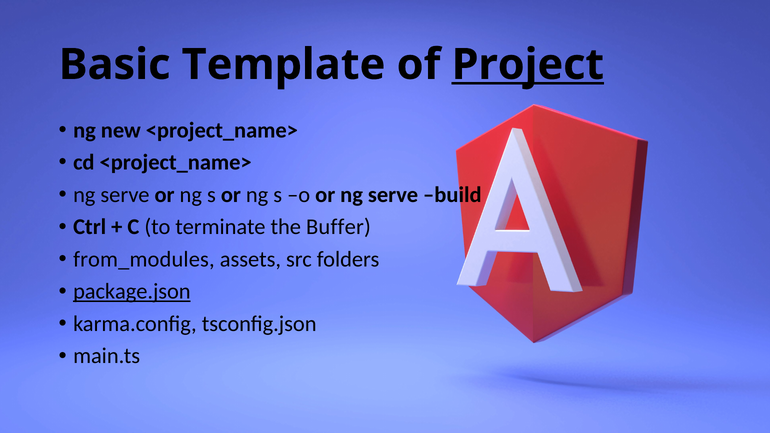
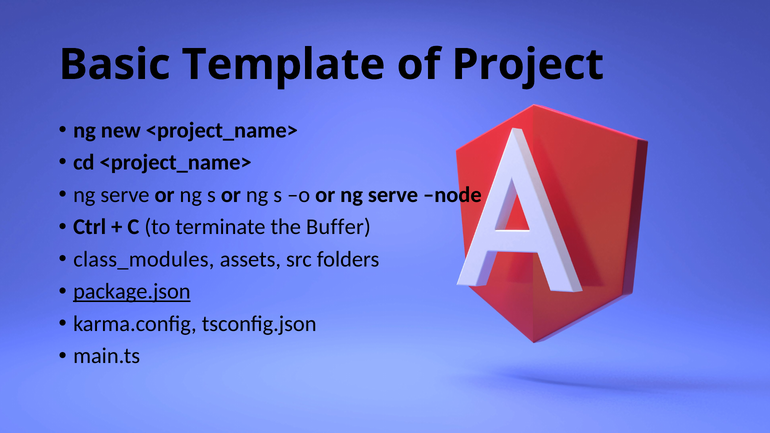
Project underline: present -> none
build: build -> node
from_modules: from_modules -> class_modules
